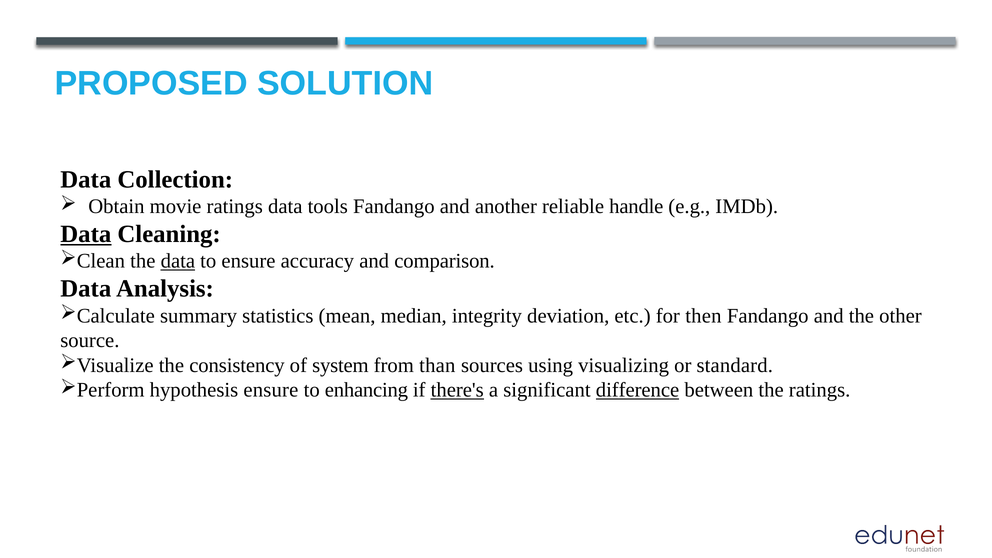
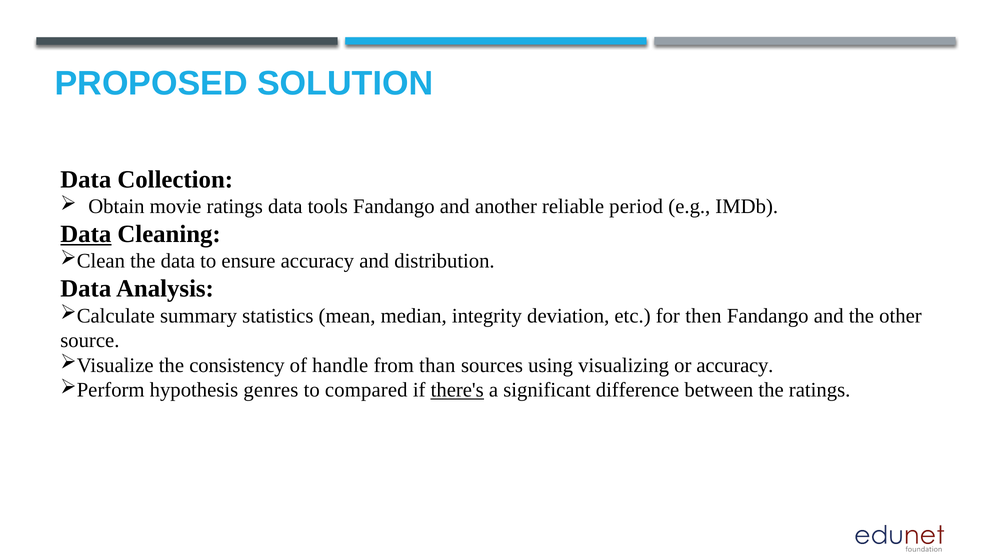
handle: handle -> period
data at (178, 261) underline: present -> none
comparison: comparison -> distribution
system: system -> handle
or standard: standard -> accuracy
hypothesis ensure: ensure -> genres
enhancing: enhancing -> compared
difference underline: present -> none
